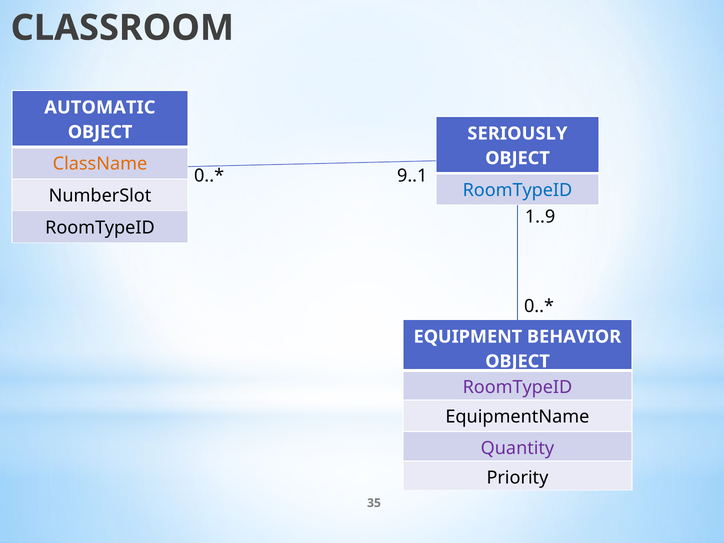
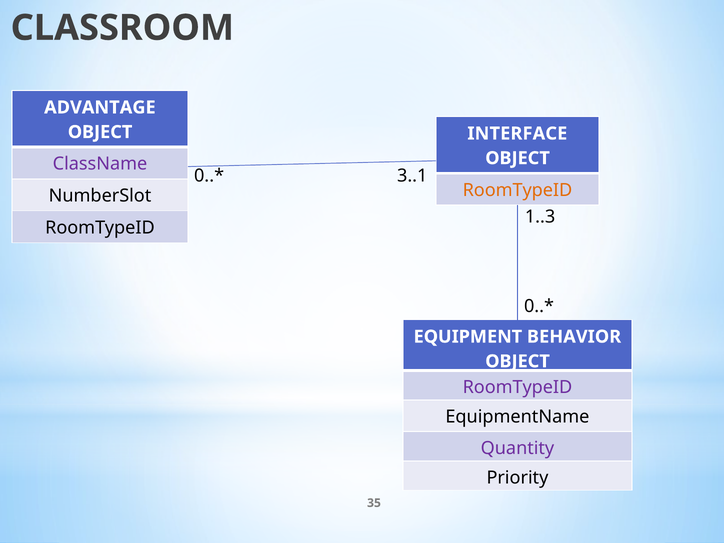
AUTOMATIC: AUTOMATIC -> ADVANTAGE
SERIOUSLY: SERIOUSLY -> INTERFACE
ClassName colour: orange -> purple
9..1: 9..1 -> 3..1
RoomTypeID at (517, 190) colour: blue -> orange
1..9: 1..9 -> 1..3
